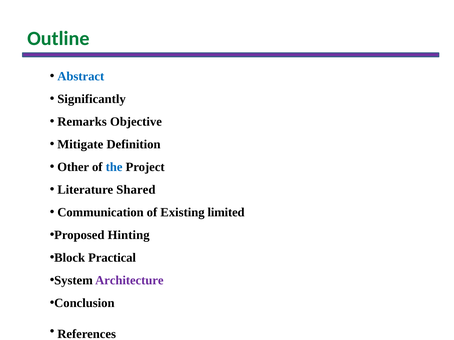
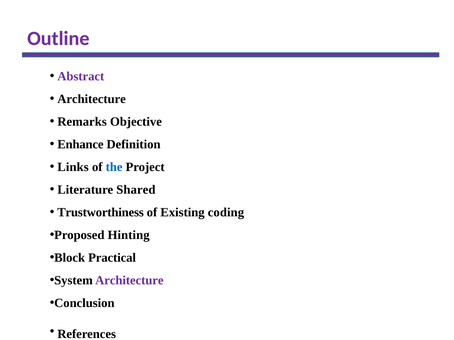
Outline colour: green -> purple
Abstract colour: blue -> purple
Significantly at (92, 99): Significantly -> Architecture
Mitigate: Mitigate -> Enhance
Other: Other -> Links
Communication: Communication -> Trustworthiness
limited: limited -> coding
